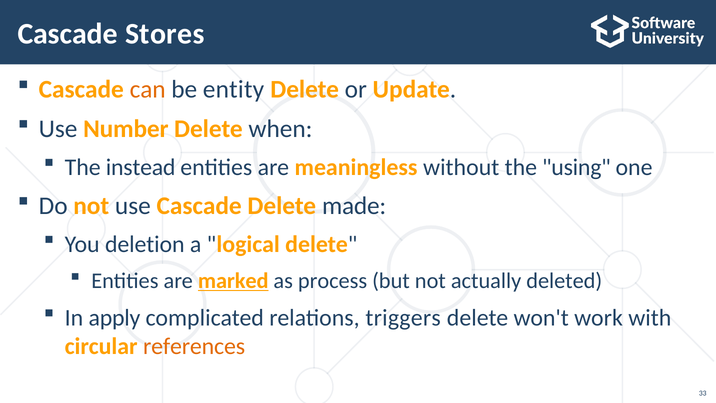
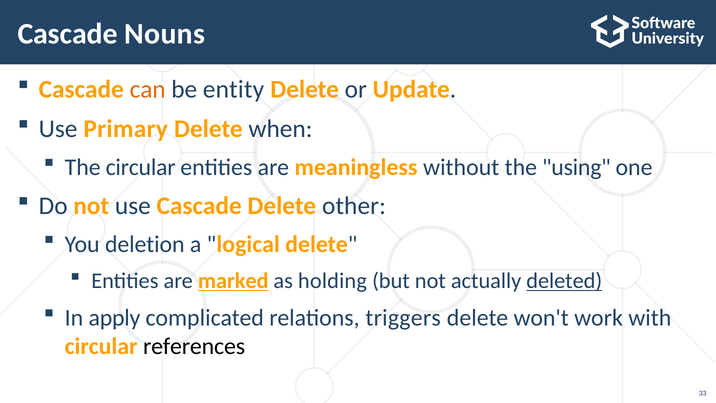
Stores: Stores -> Nouns
Number: Number -> Primary
The instead: instead -> circular
made: made -> other
process: process -> holding
deleted underline: none -> present
references colour: orange -> black
